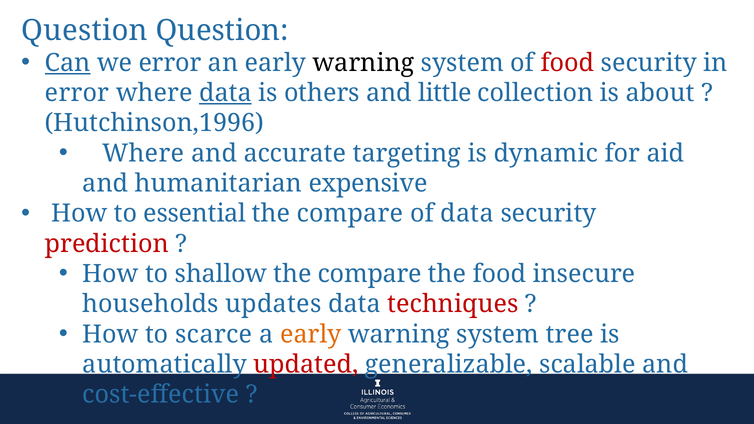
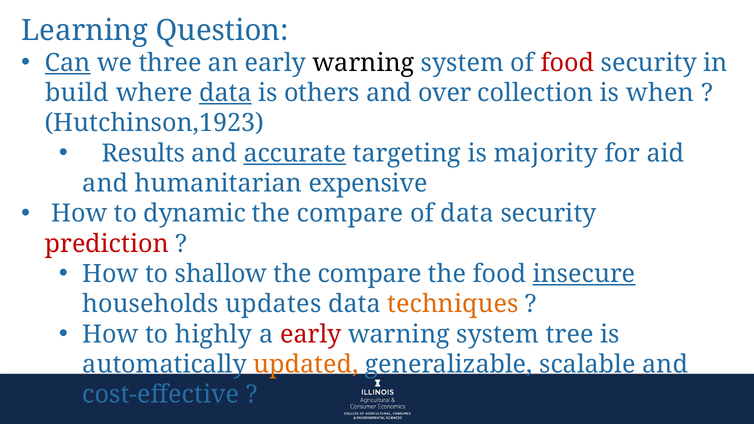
Question at (85, 30): Question -> Learning
we error: error -> three
error at (77, 93): error -> build
little: little -> over
about: about -> when
Hutchinson,1996: Hutchinson,1996 -> Hutchinson,1923
Where at (143, 153): Where -> Results
accurate underline: none -> present
dynamic: dynamic -> majority
essential: essential -> dynamic
insecure underline: none -> present
techniques colour: red -> orange
scarce: scarce -> highly
early at (311, 334) colour: orange -> red
updated colour: red -> orange
